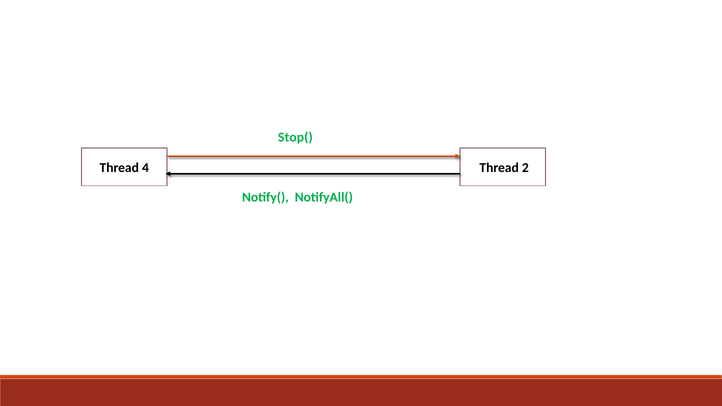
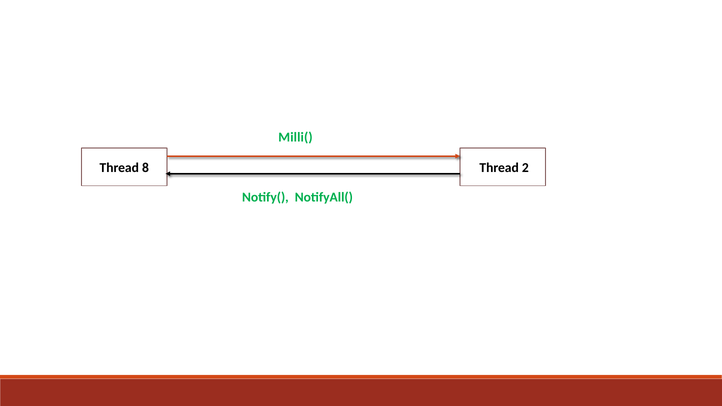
Stop(: Stop( -> Milli(
4: 4 -> 8
